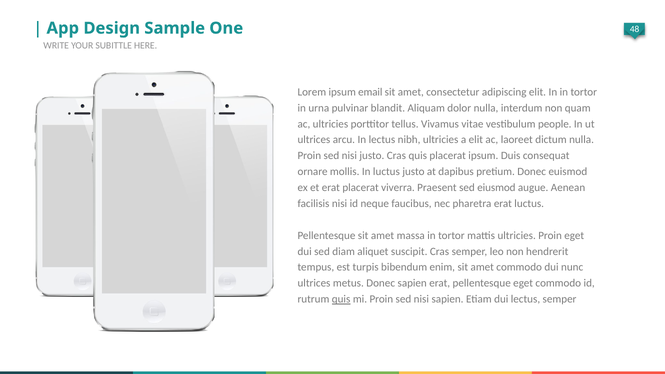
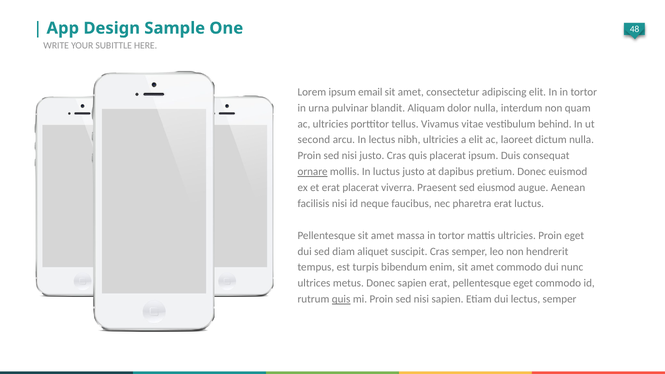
people: people -> behind
ultrices at (314, 140): ultrices -> second
ornare underline: none -> present
